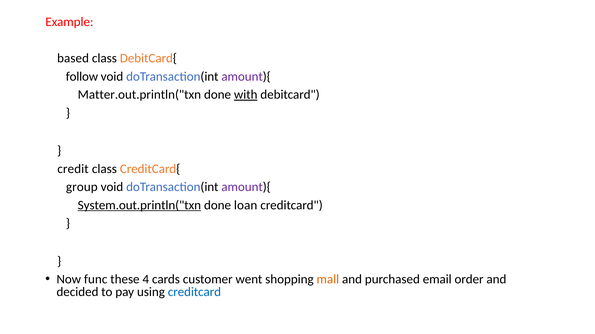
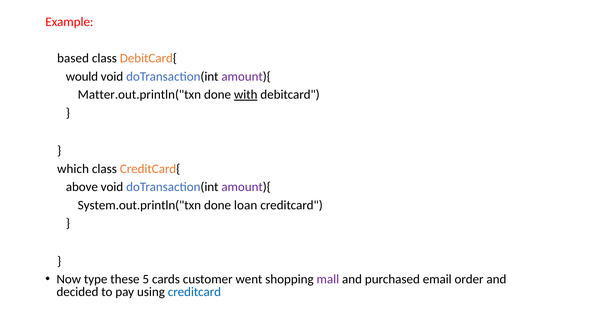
follow: follow -> would
credit: credit -> which
group: group -> above
System.out.println("txn underline: present -> none
func: func -> type
4: 4 -> 5
mall colour: orange -> purple
